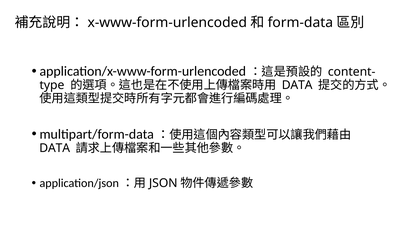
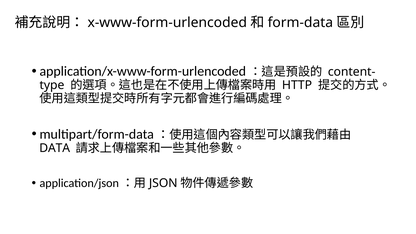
DATA at (297, 85): DATA -> HTTP
